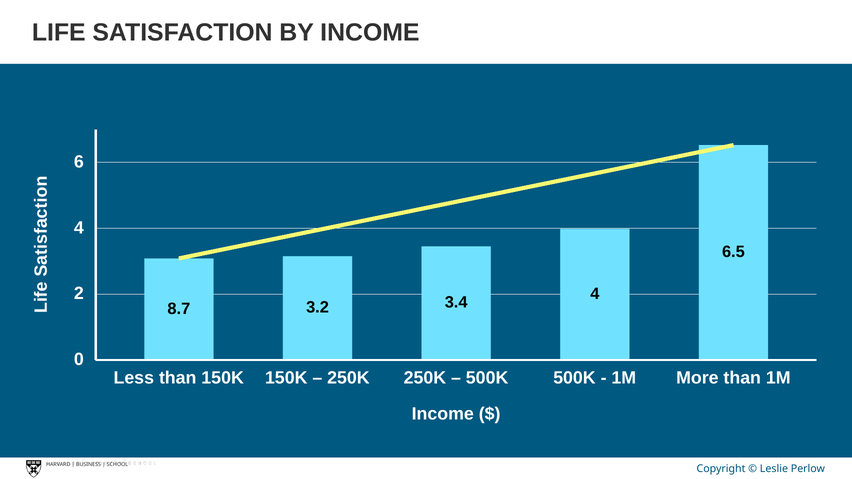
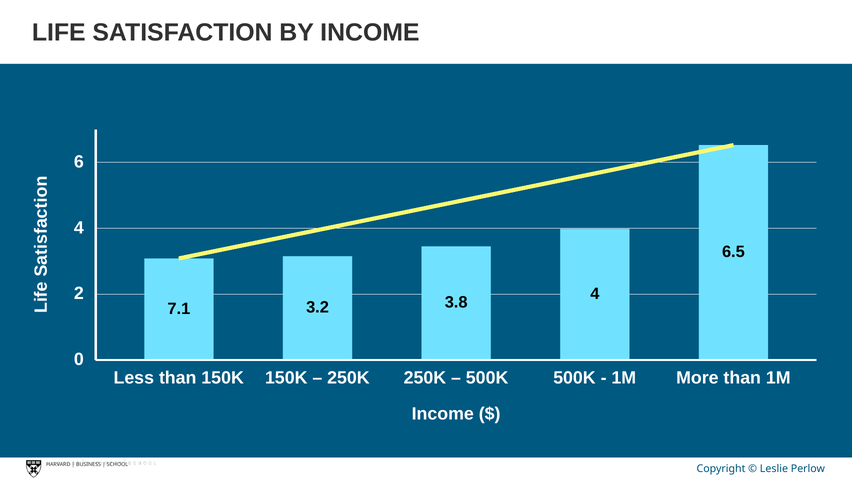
8.7: 8.7 -> 7.1
3.4: 3.4 -> 3.8
